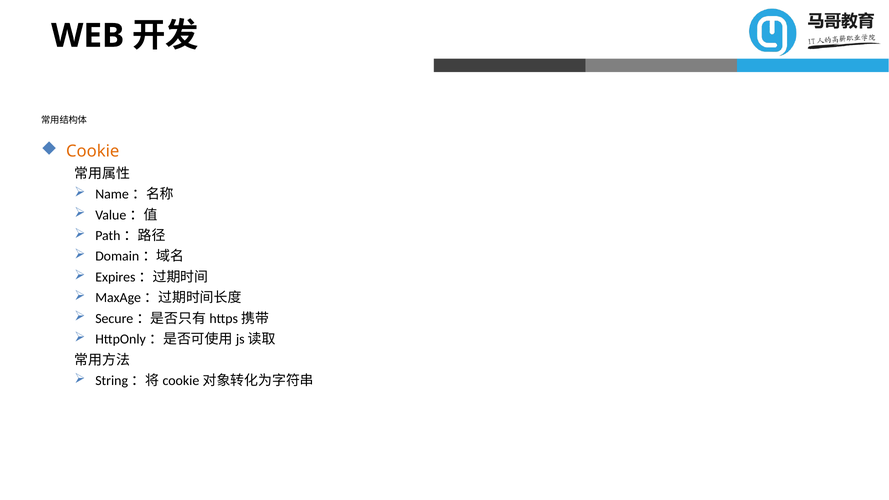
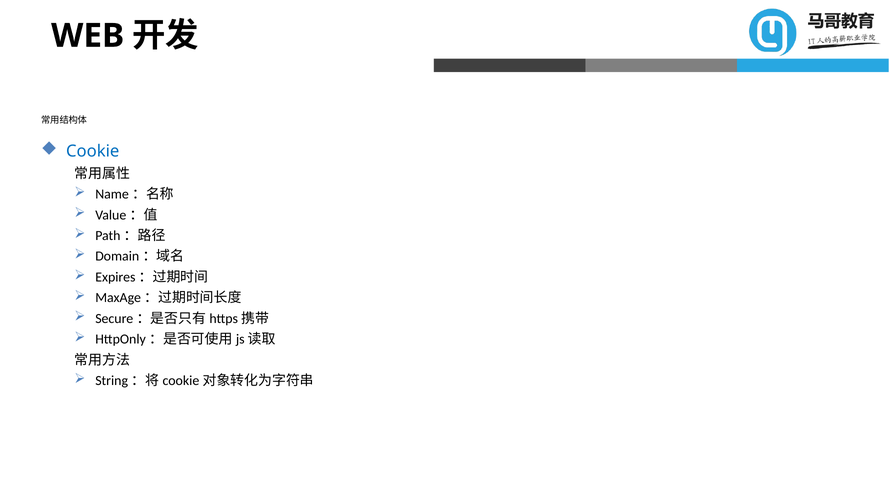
Cookie colour: orange -> blue
